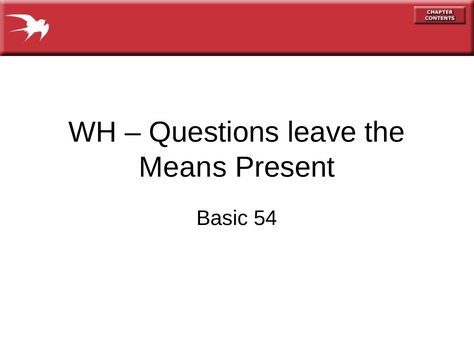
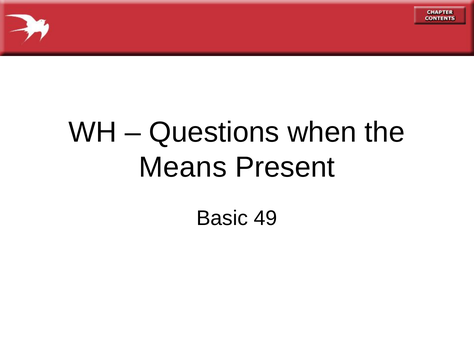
leave: leave -> when
54: 54 -> 49
